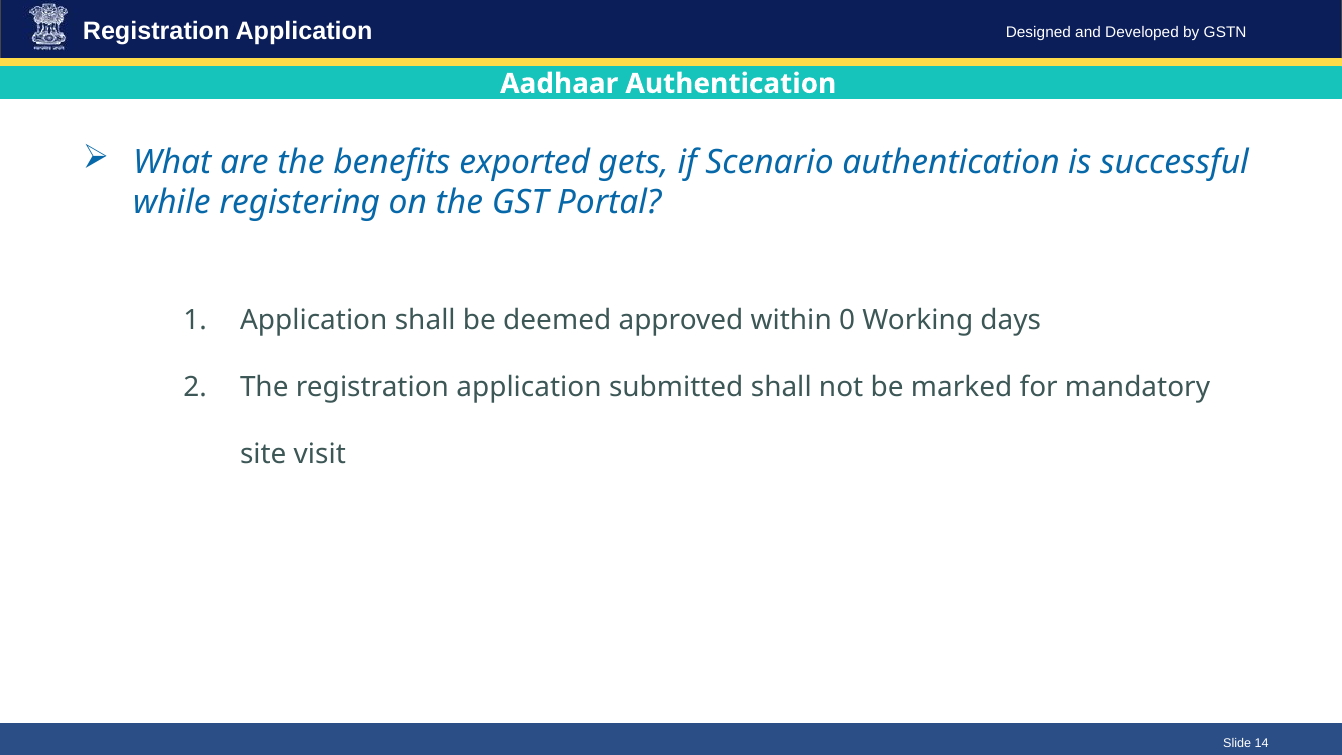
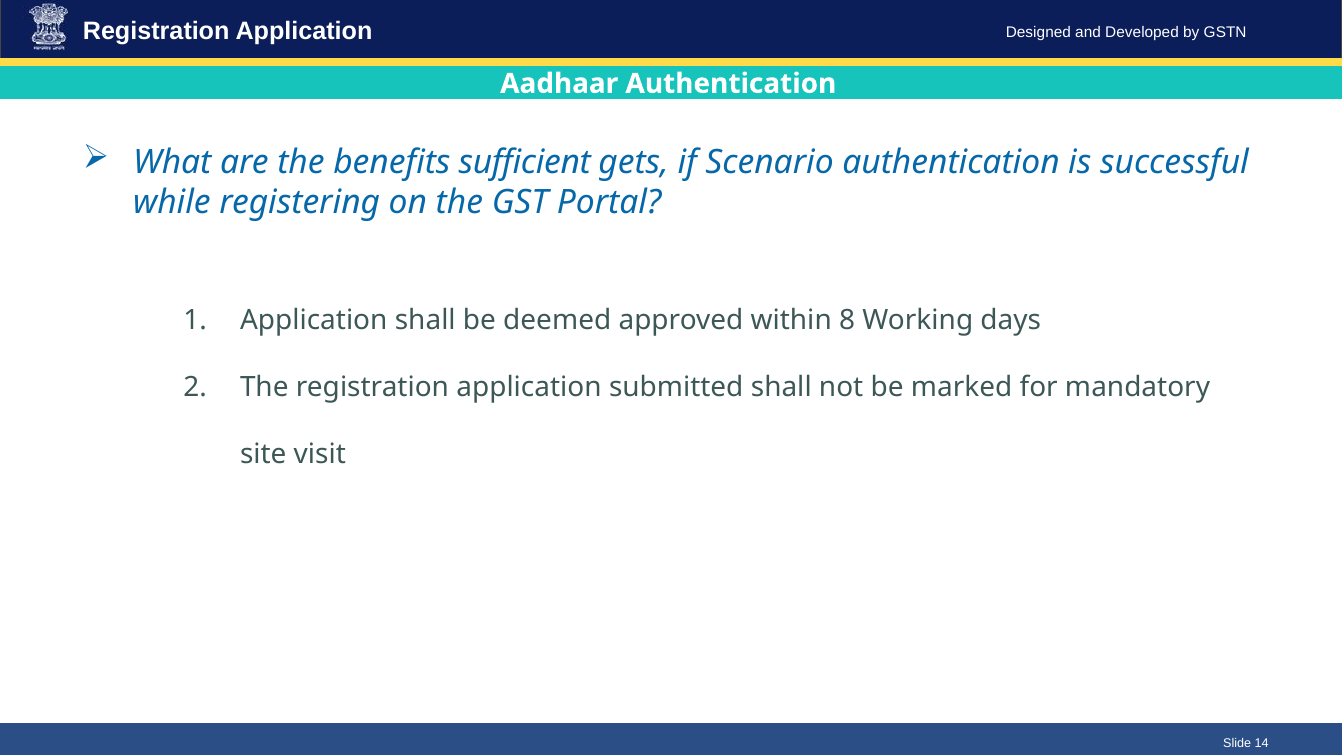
exported: exported -> sufficient
0: 0 -> 8
